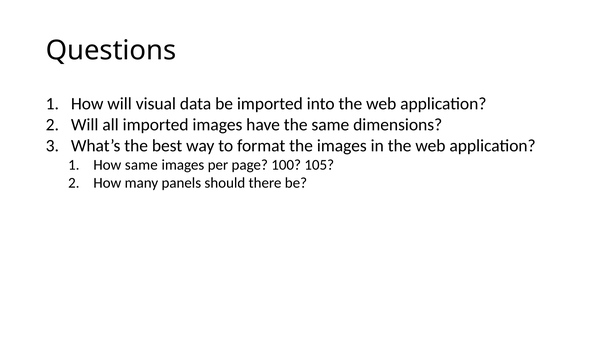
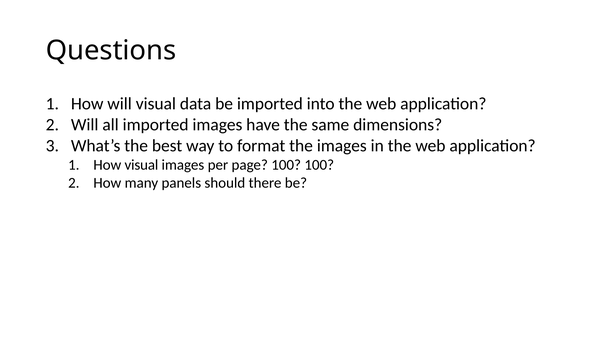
How same: same -> visual
100 105: 105 -> 100
